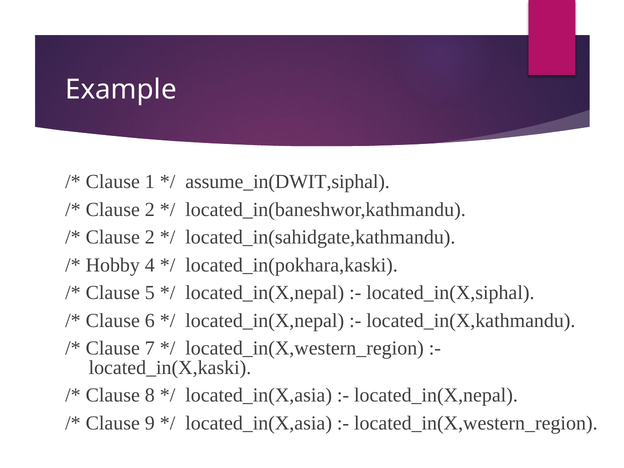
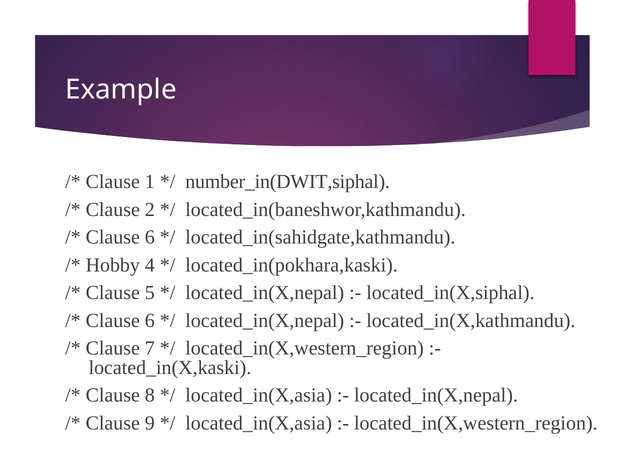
assume_in(DWIT,siphal: assume_in(DWIT,siphal -> number_in(DWIT,siphal
2 at (150, 237): 2 -> 6
